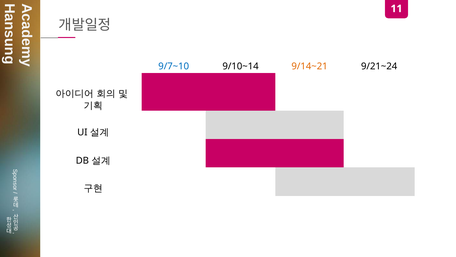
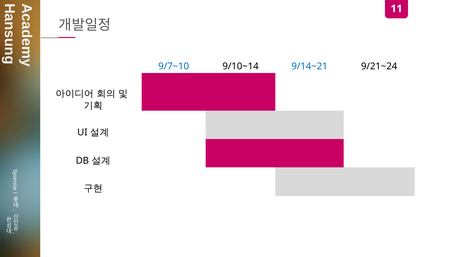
9/14~21 colour: orange -> blue
